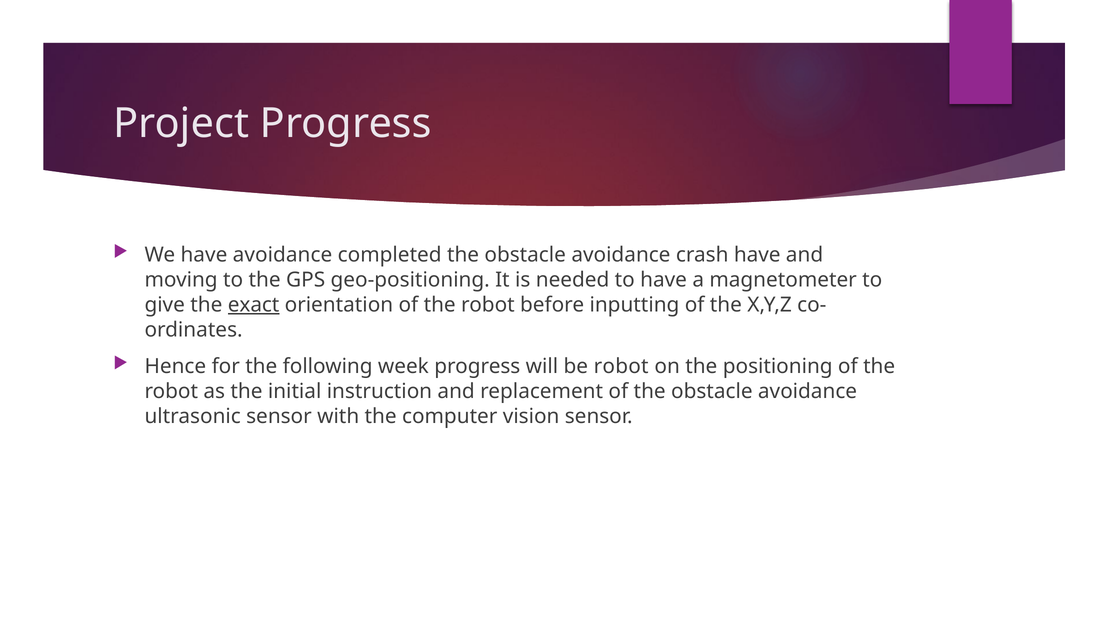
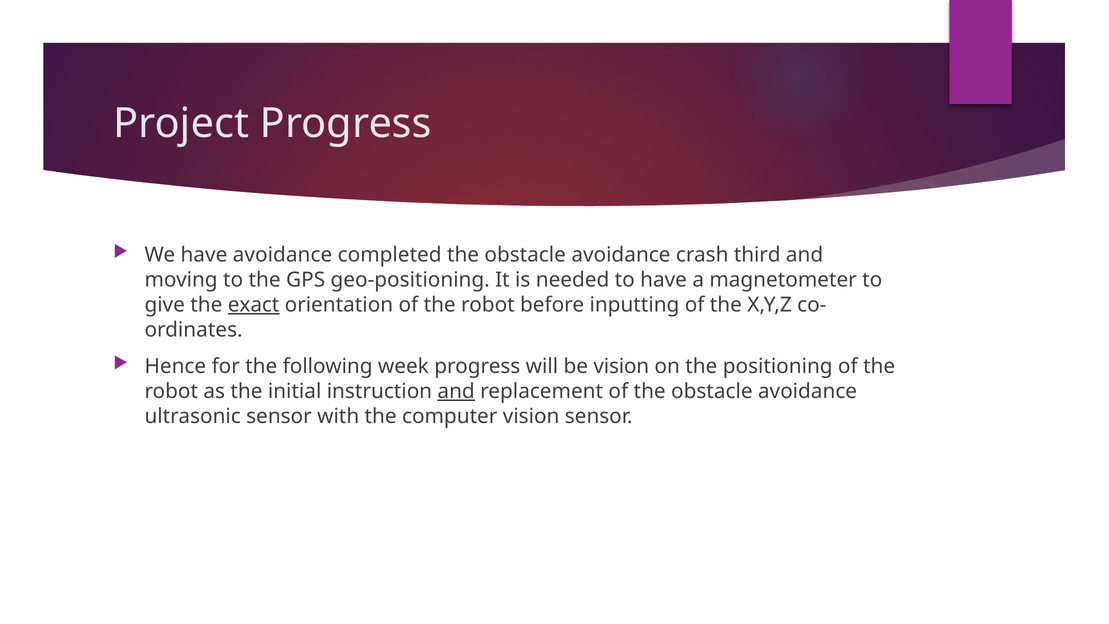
crash have: have -> third
be robot: robot -> vision
and at (456, 391) underline: none -> present
